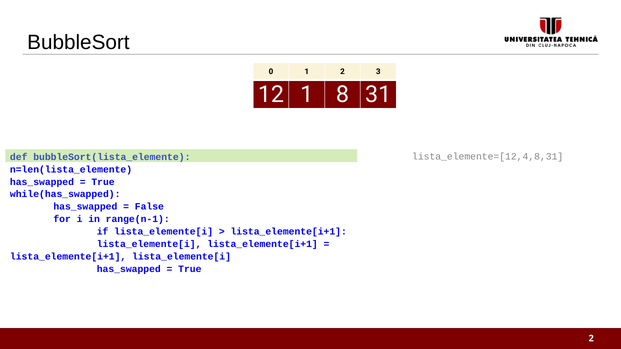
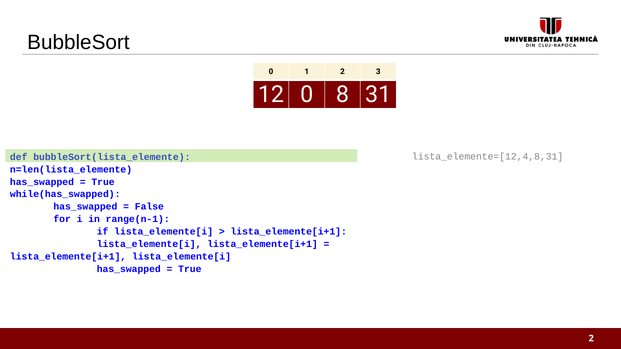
12 1: 1 -> 0
